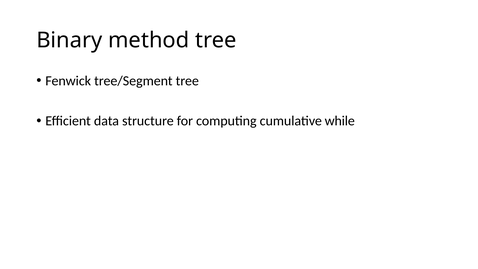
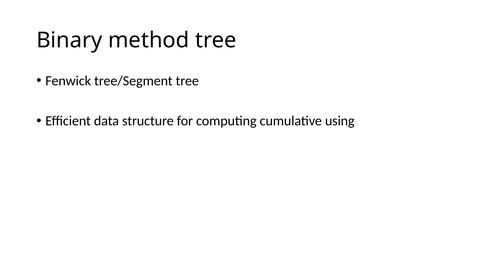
while: while -> using
